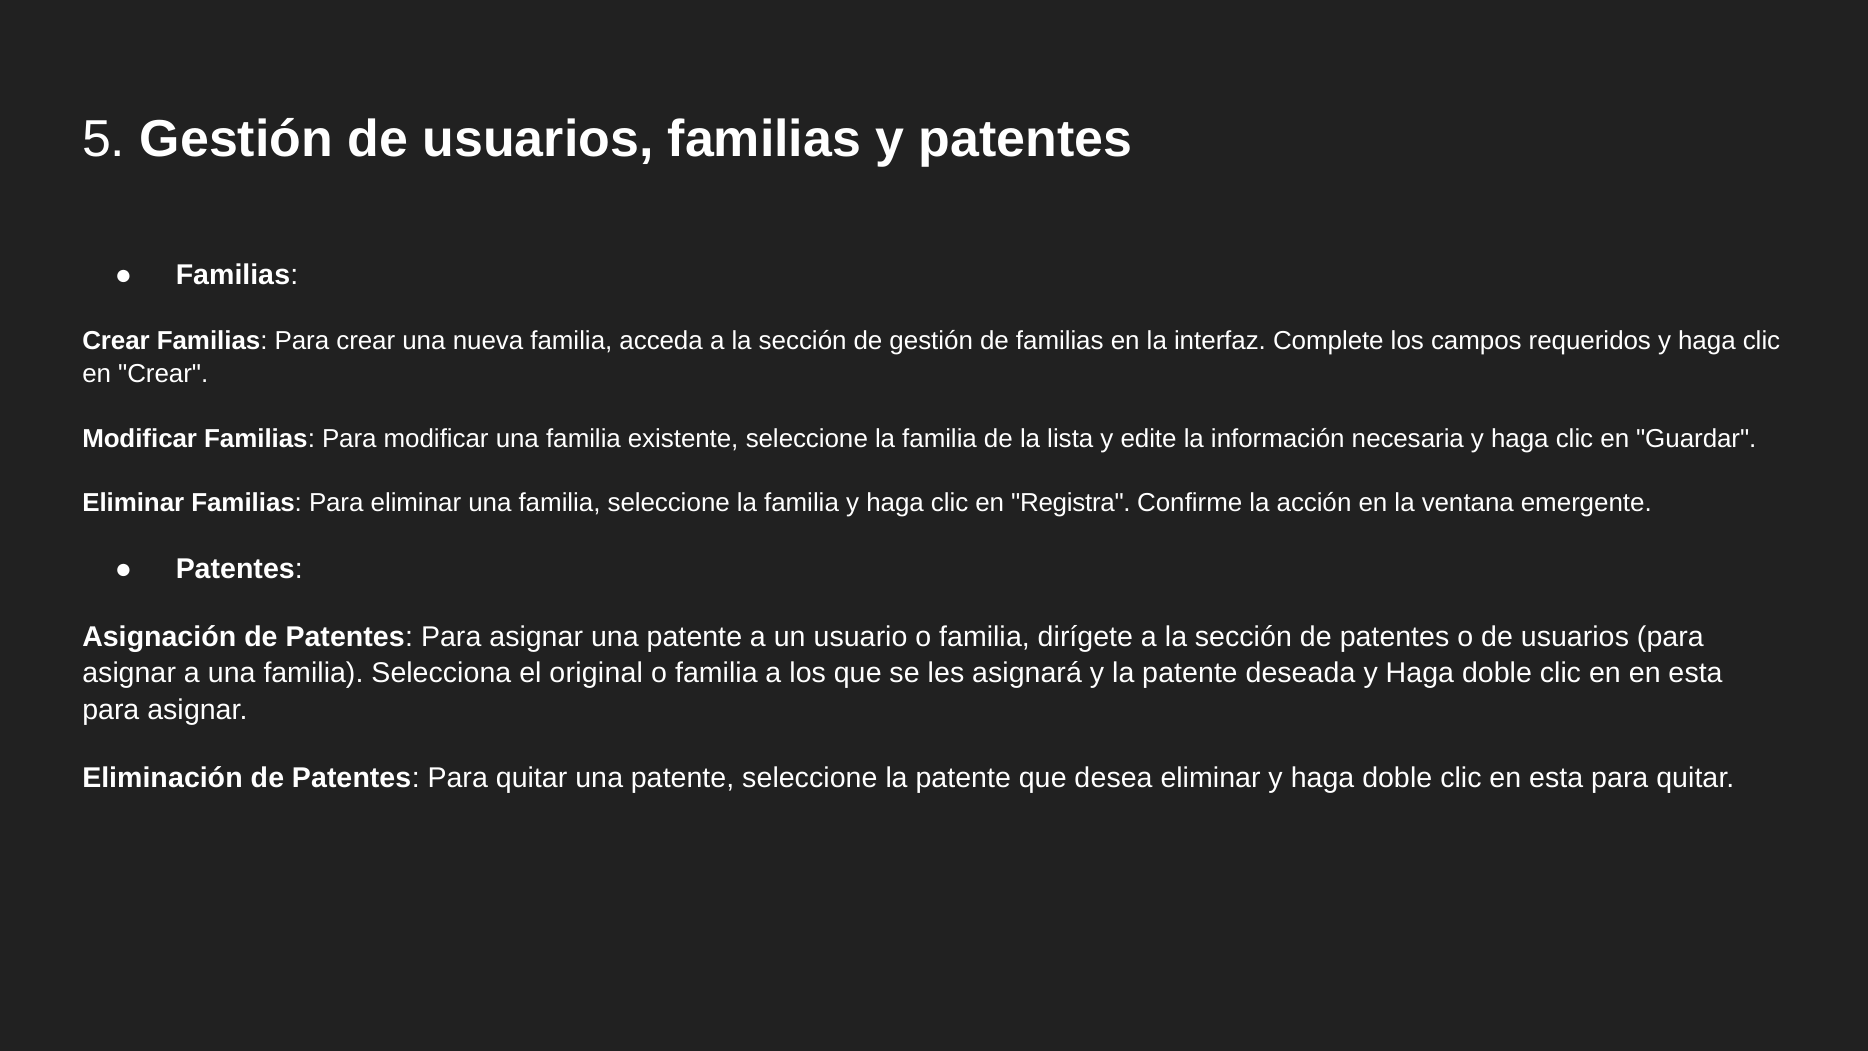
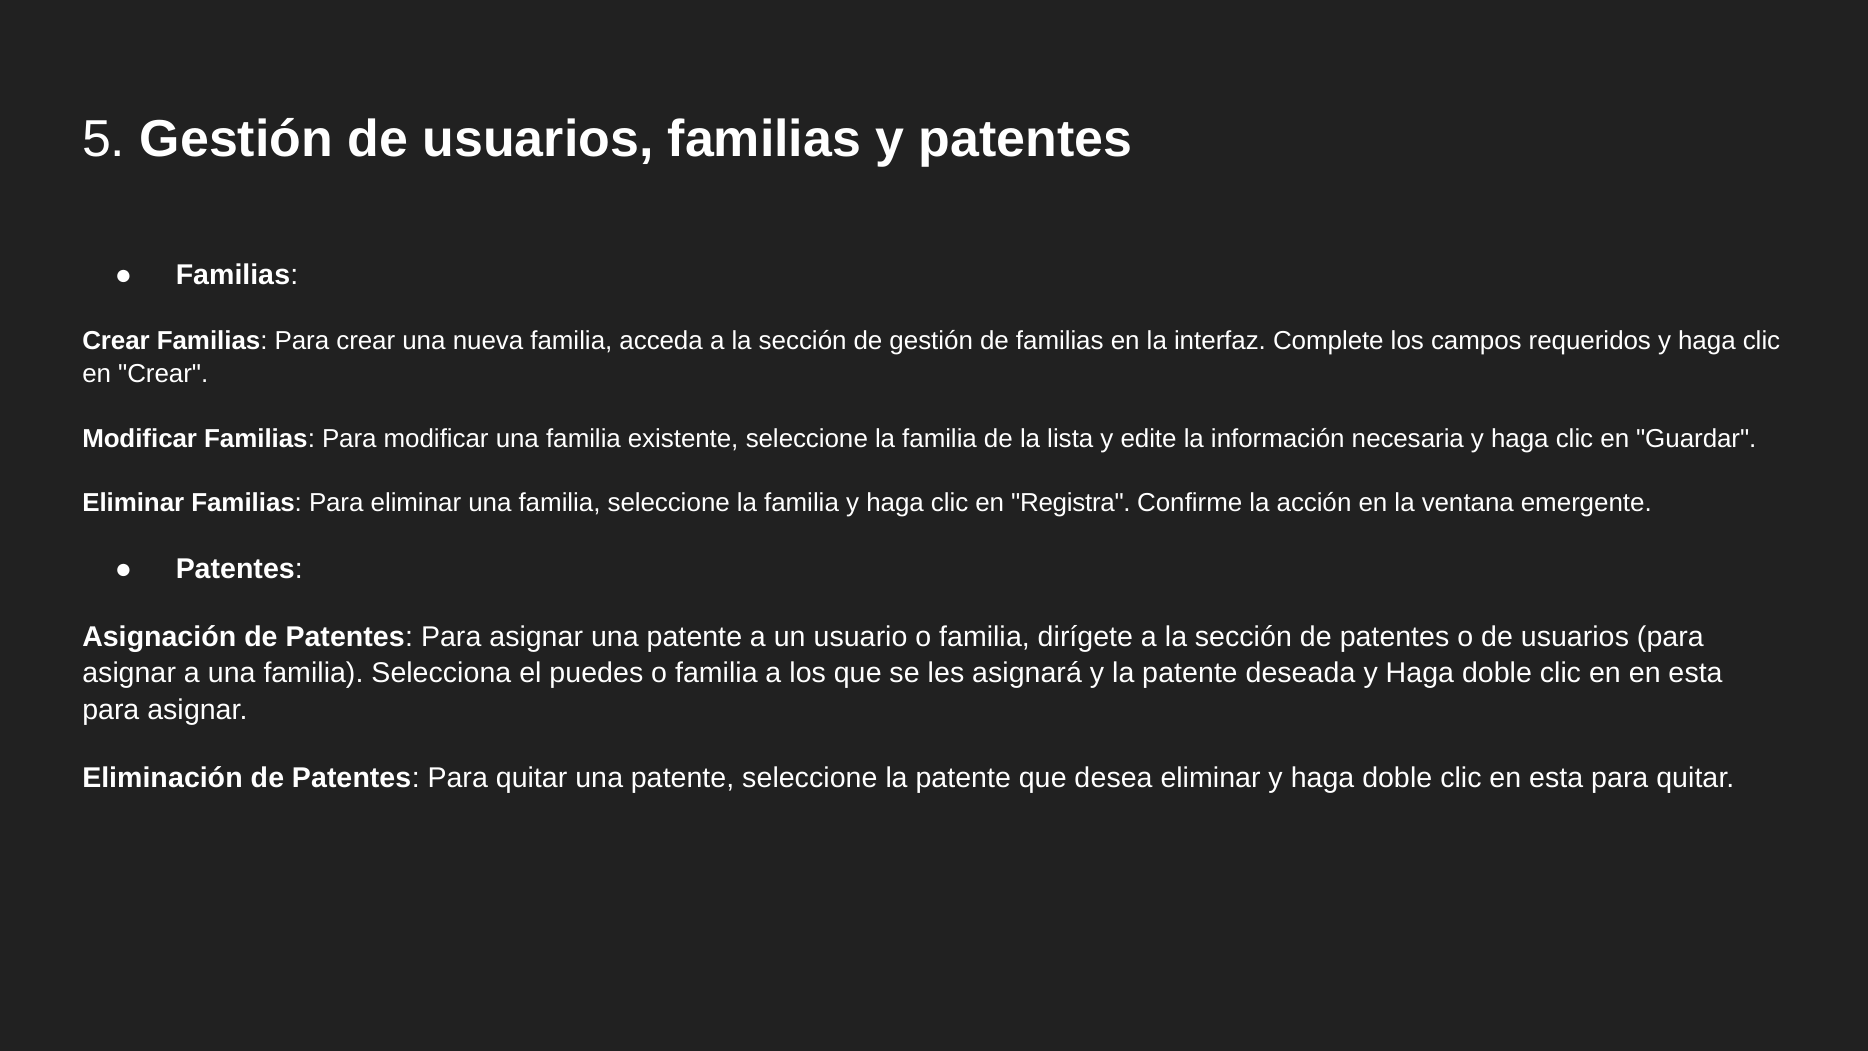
original: original -> puedes
